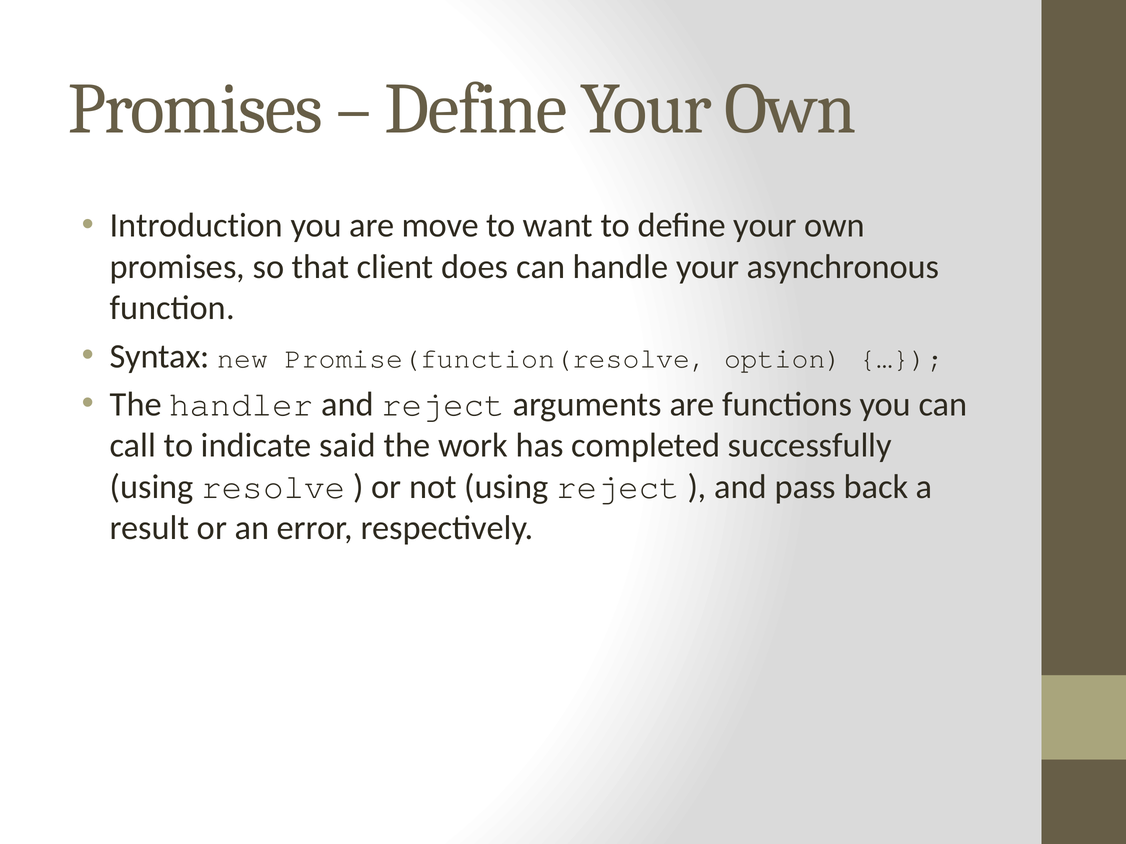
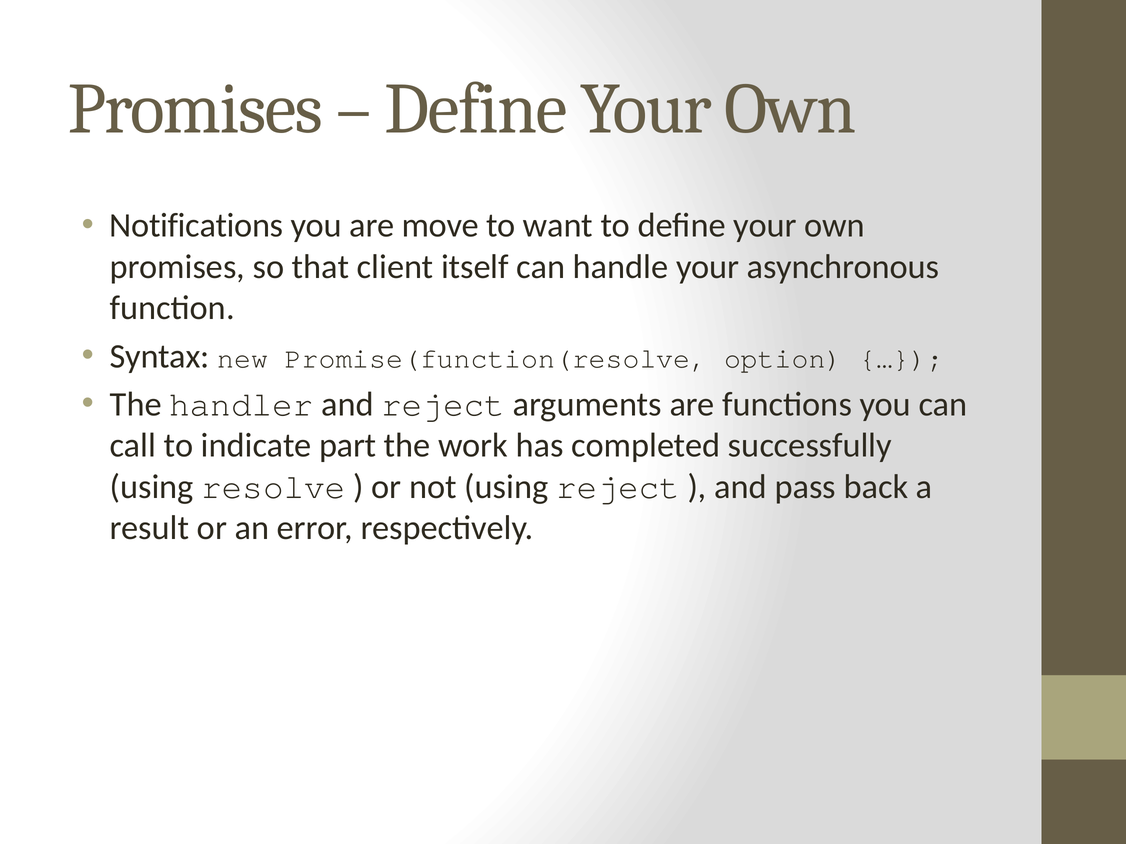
Introduction: Introduction -> Notifications
does: does -> itself
said: said -> part
